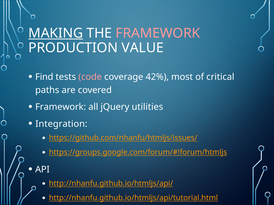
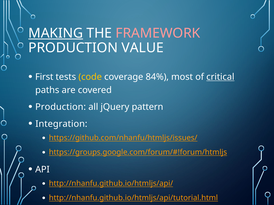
Find: Find -> First
code colour: pink -> yellow
42%: 42% -> 84%
critical underline: none -> present
Framework at (61, 107): Framework -> Production
utilities: utilities -> pattern
